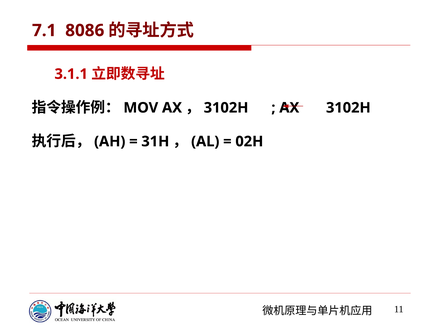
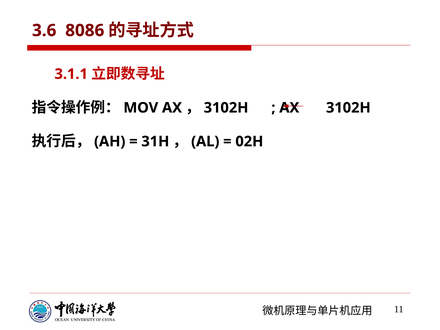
7.1: 7.1 -> 3.6
